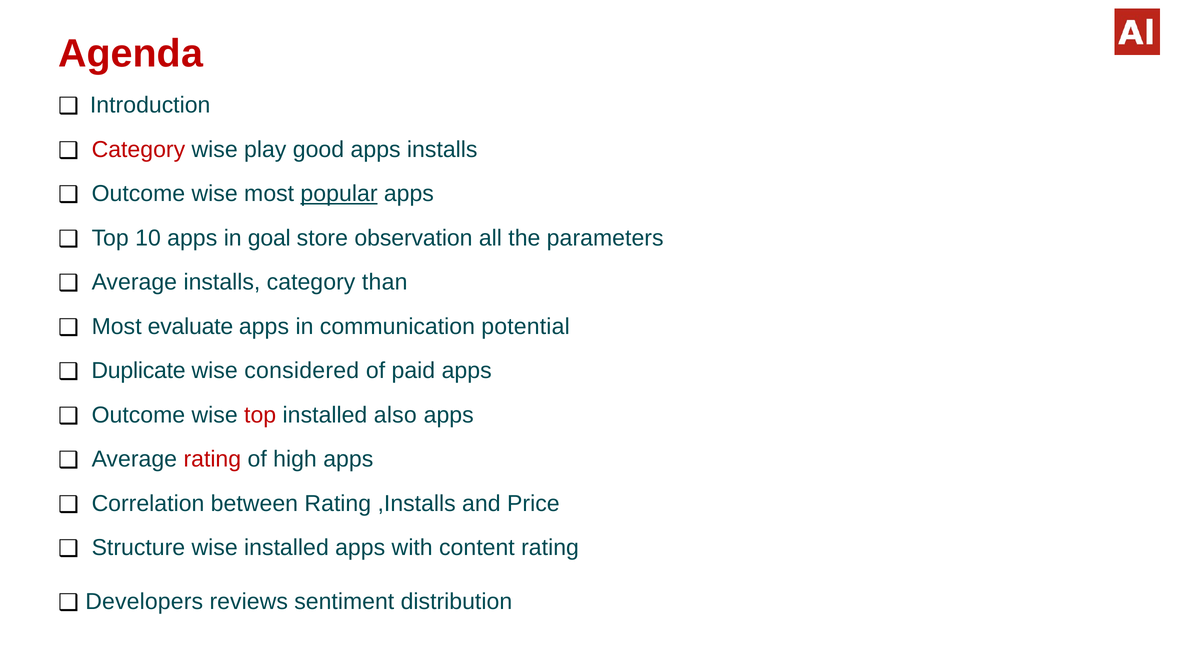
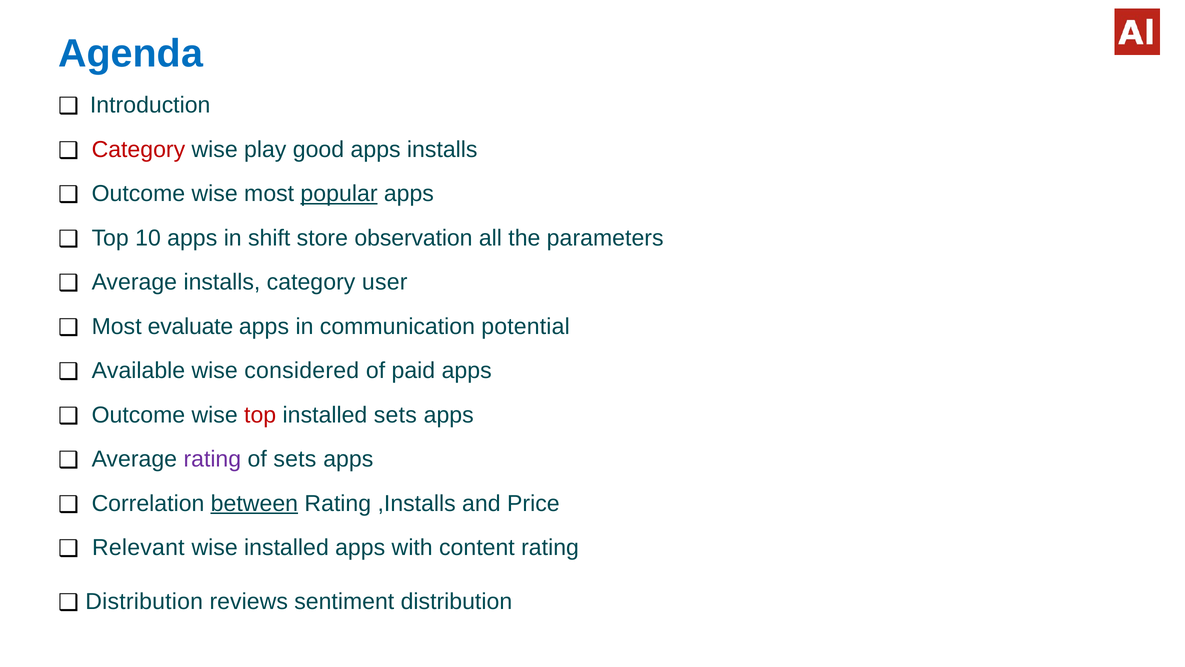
Agenda colour: red -> blue
goal: goal -> shift
than: than -> user
Duplicate: Duplicate -> Available
installed also: also -> sets
rating at (212, 459) colour: red -> purple
of high: high -> sets
between underline: none -> present
Structure: Structure -> Relevant
Developers at (144, 601): Developers -> Distribution
